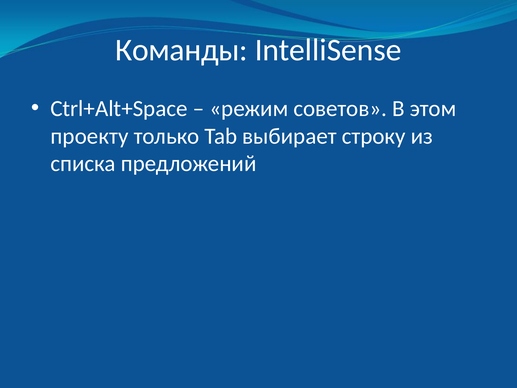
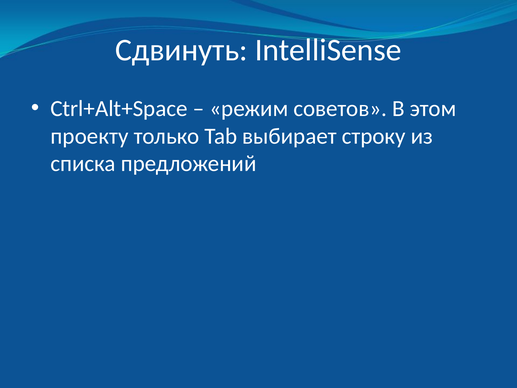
Команды: Команды -> Сдвинуть
